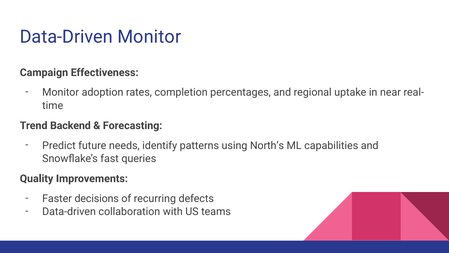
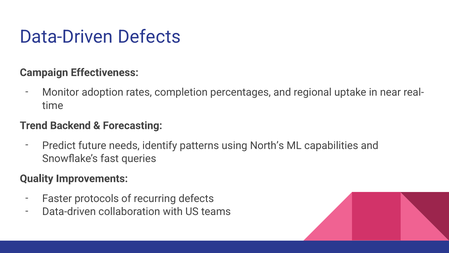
Data-Driven Monitor: Monitor -> Defects
decisions: decisions -> protocols
